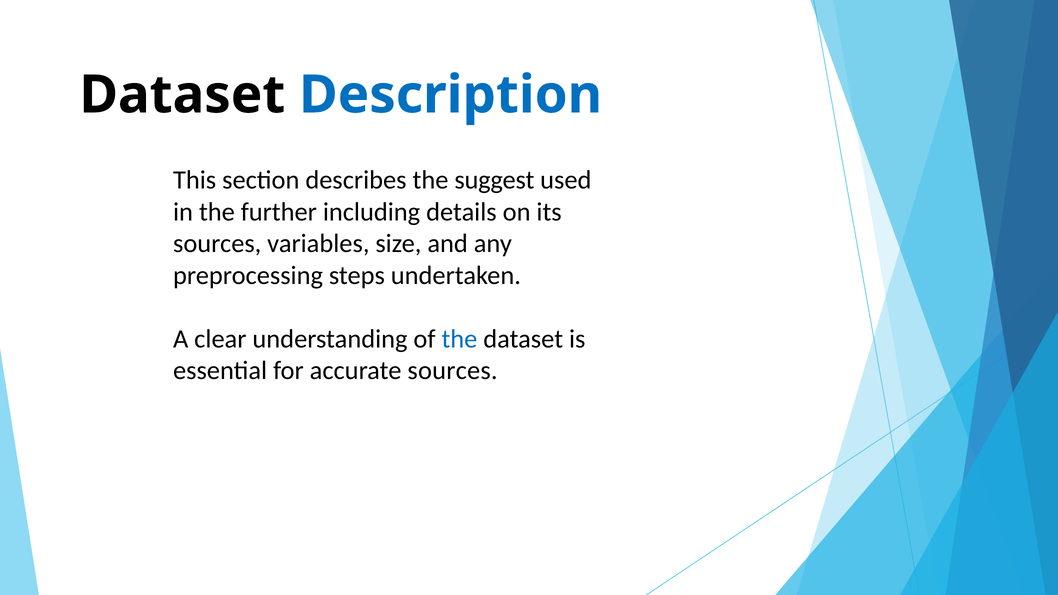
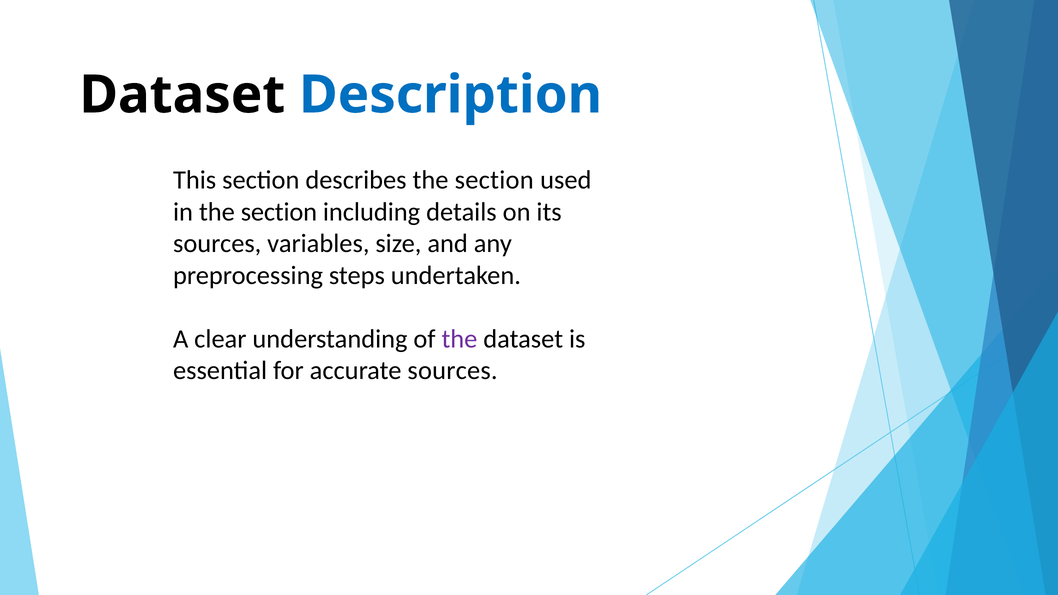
describes the suggest: suggest -> section
in the further: further -> section
the at (459, 339) colour: blue -> purple
